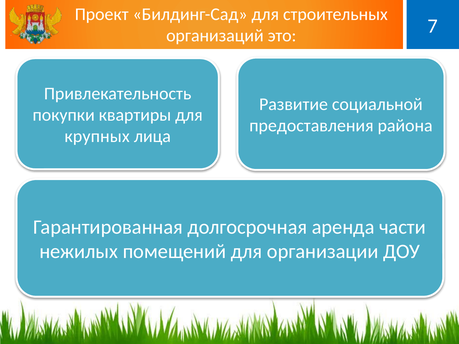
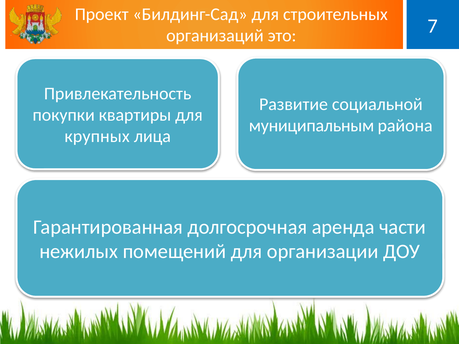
предоставления: предоставления -> муниципальным
